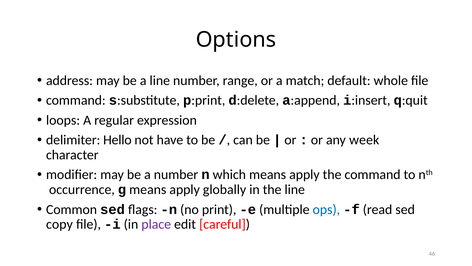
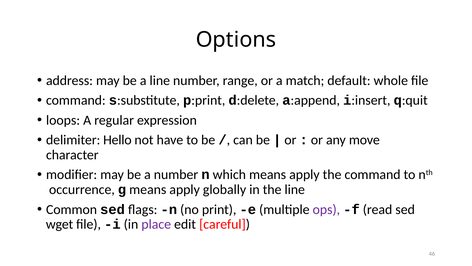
week: week -> move
ops colour: blue -> purple
copy: copy -> wget
